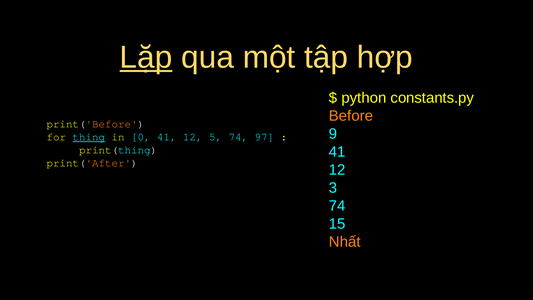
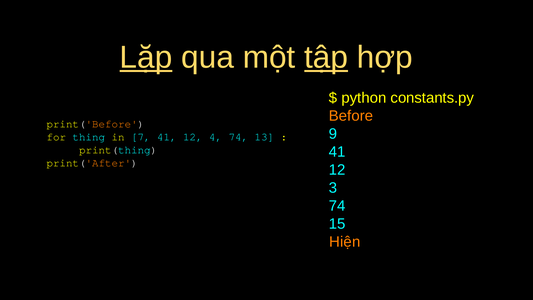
tập underline: none -> present
thing underline: present -> none
0: 0 -> 7
5: 5 -> 4
97: 97 -> 13
Nhất: Nhất -> Hiện
